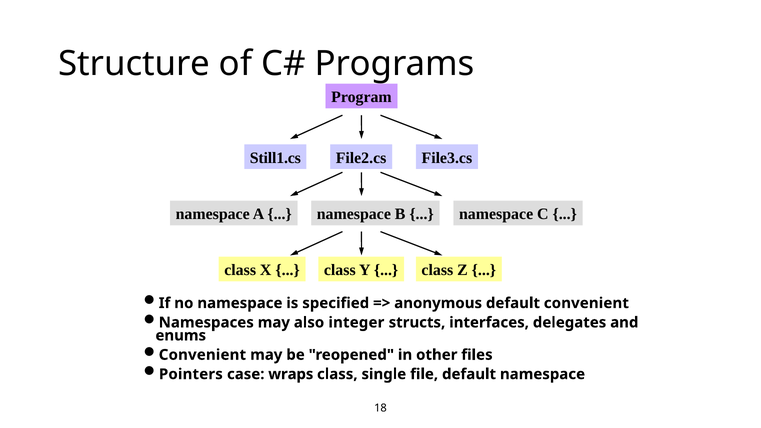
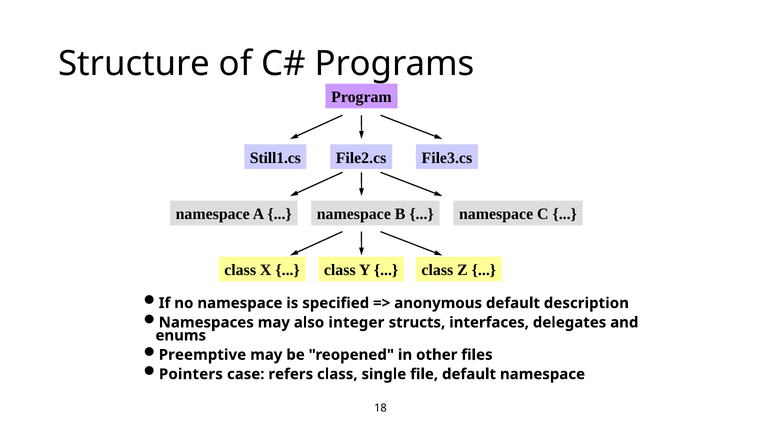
default convenient: convenient -> description
Convenient at (202, 355): Convenient -> Preemptive
wraps: wraps -> refers
